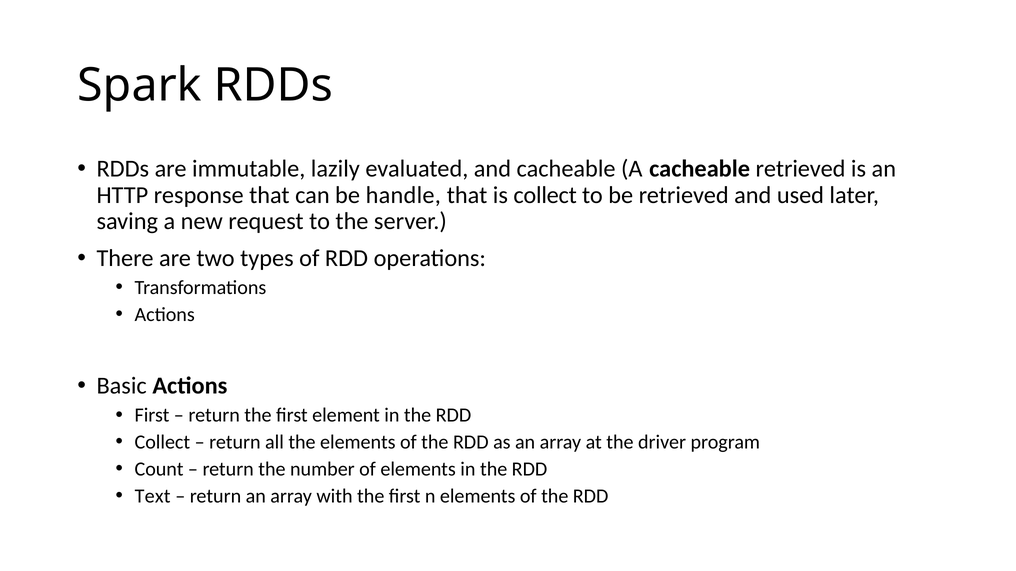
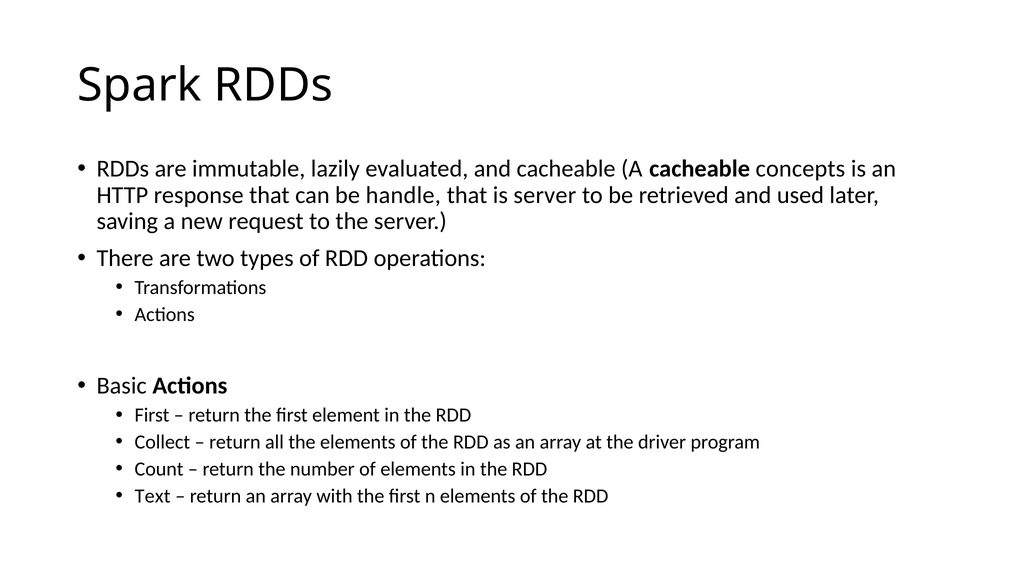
cacheable retrieved: retrieved -> concepts
is collect: collect -> server
